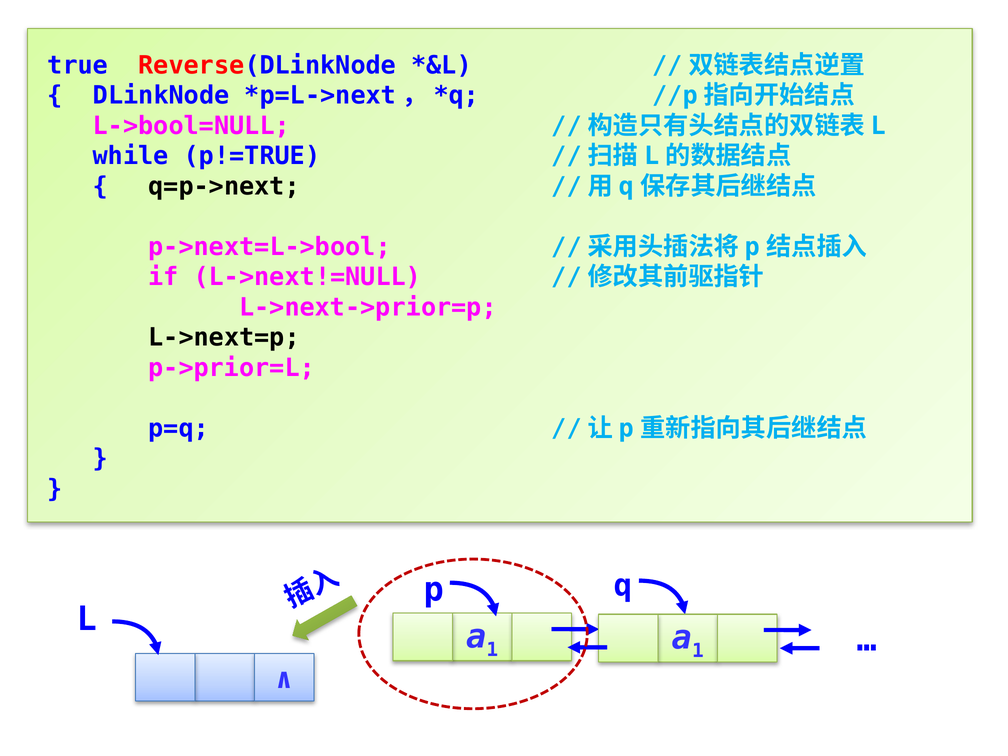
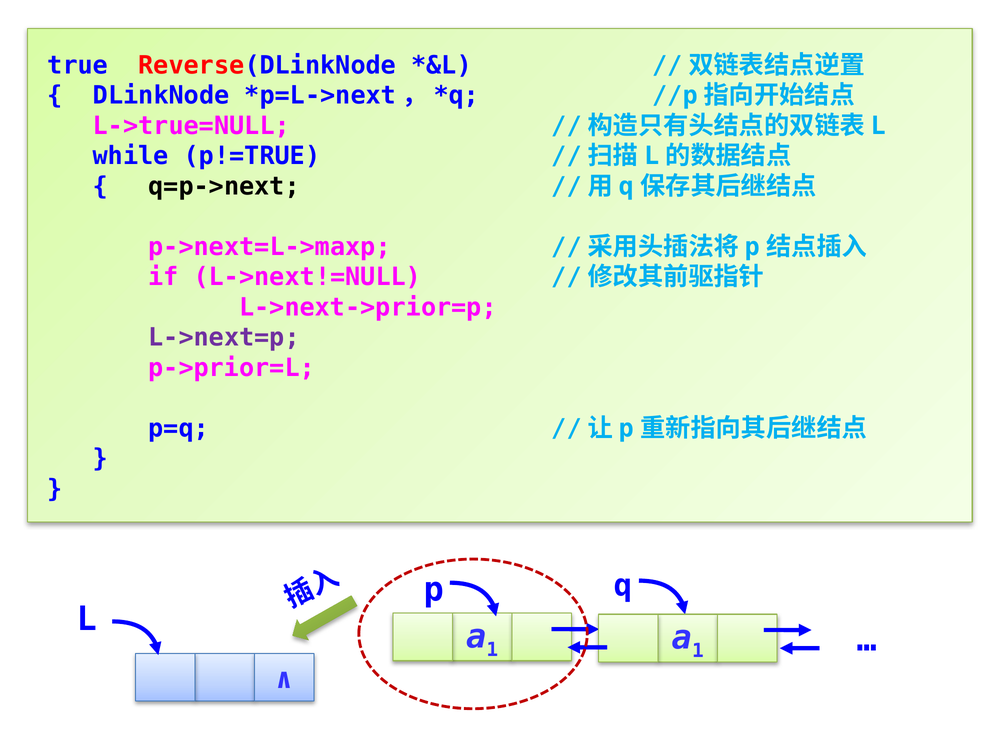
L->bool=NULL: L->bool=NULL -> L->true=NULL
p->next=L->bool: p->next=L->bool -> p->next=L->maxp
L->next=p colour: black -> purple
